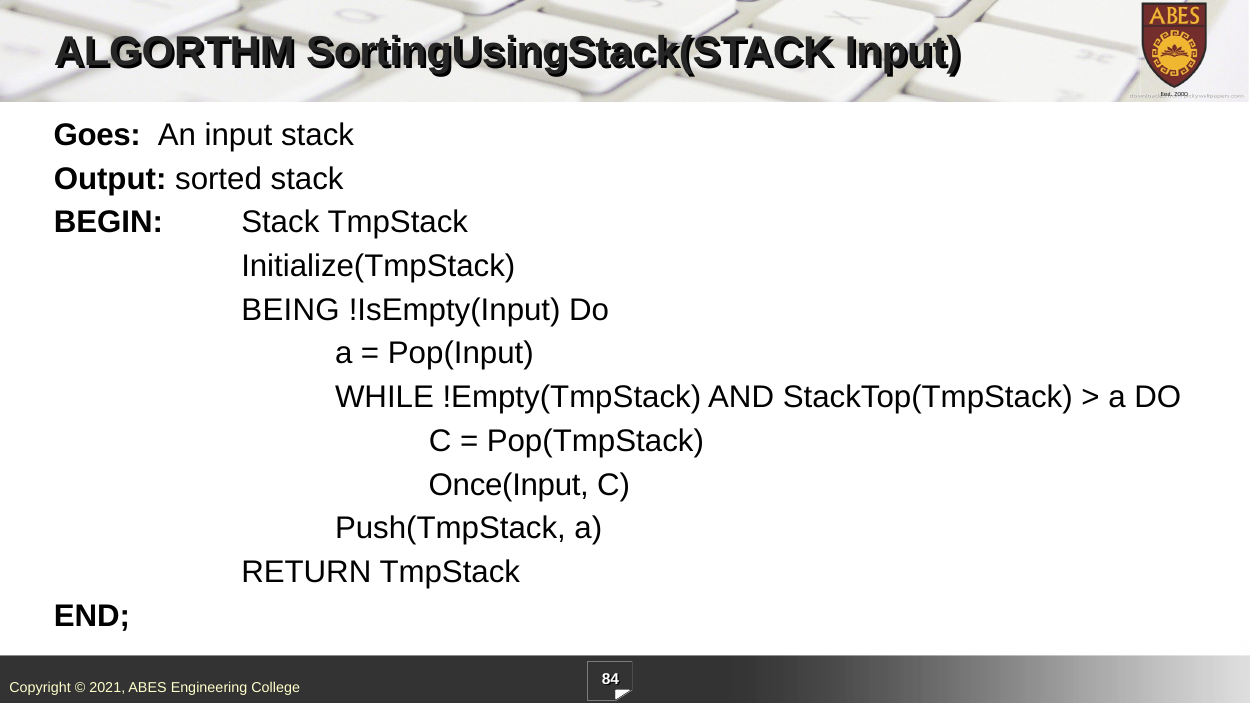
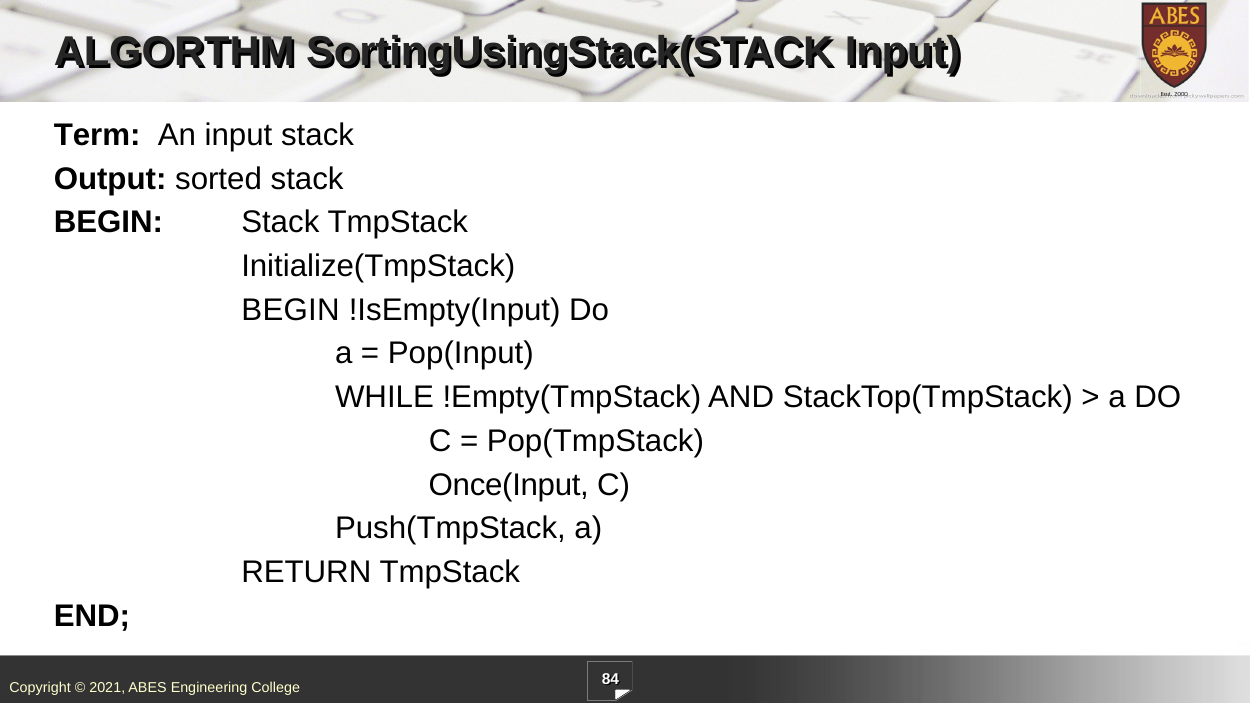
Goes: Goes -> Term
BEING at (291, 310): BEING -> BEGIN
